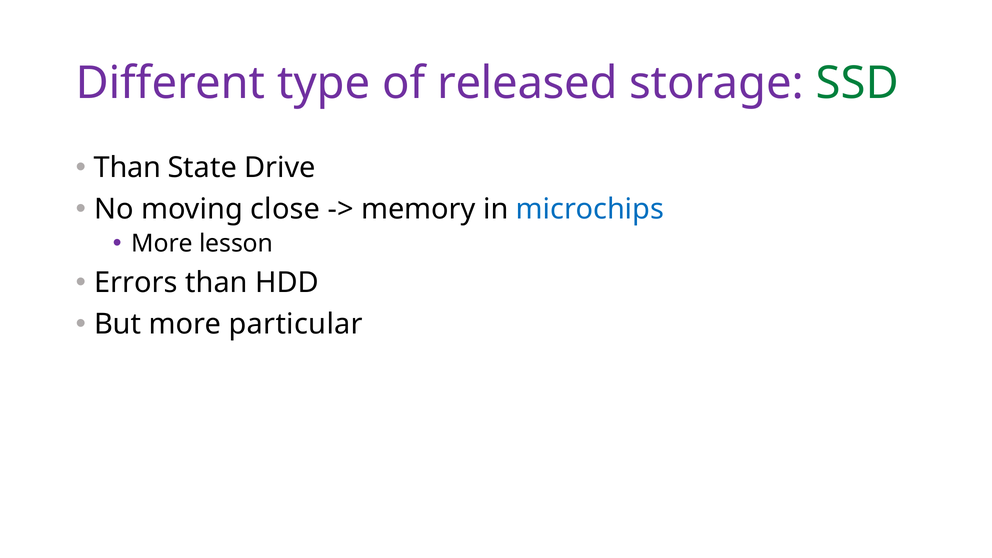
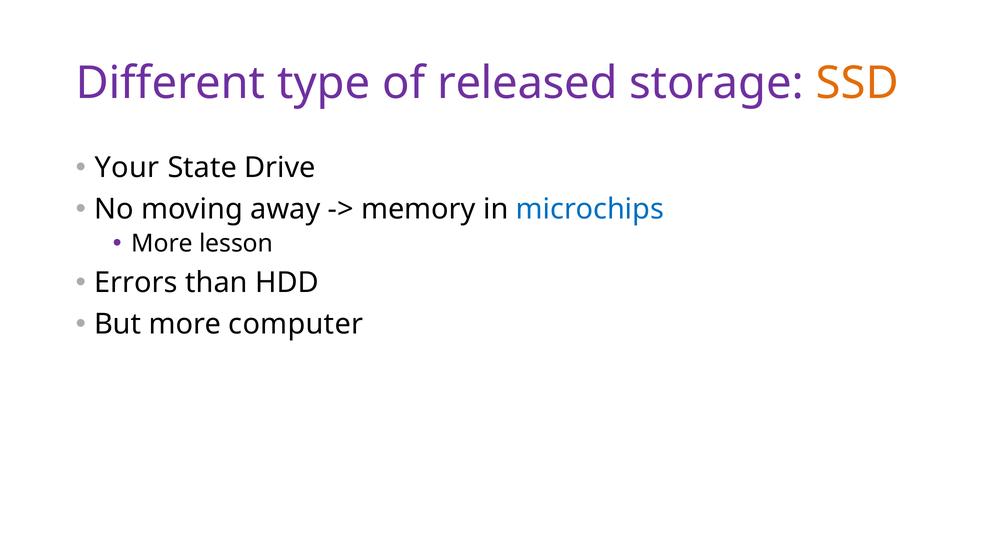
SSD colour: green -> orange
Than at (127, 168): Than -> Your
close: close -> away
particular: particular -> computer
